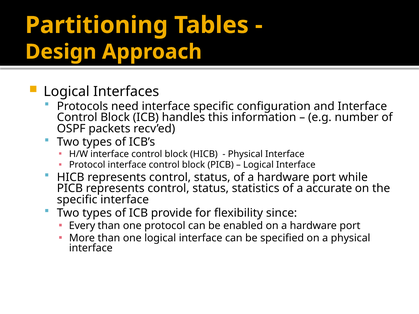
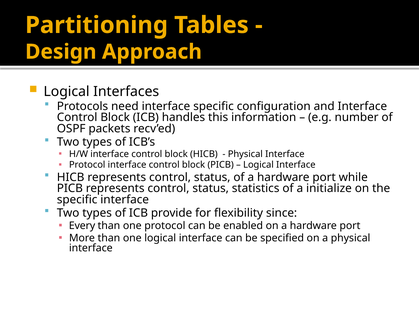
accurate: accurate -> initialize
